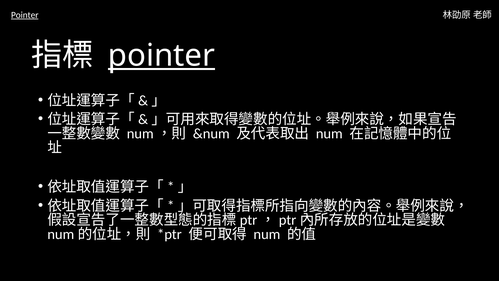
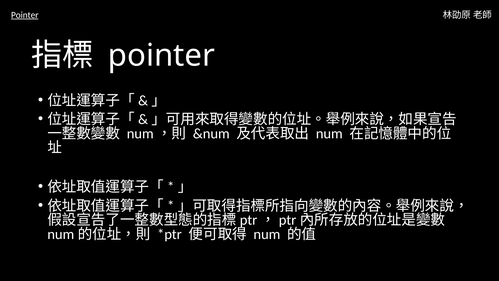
pointer at (162, 56) underline: present -> none
